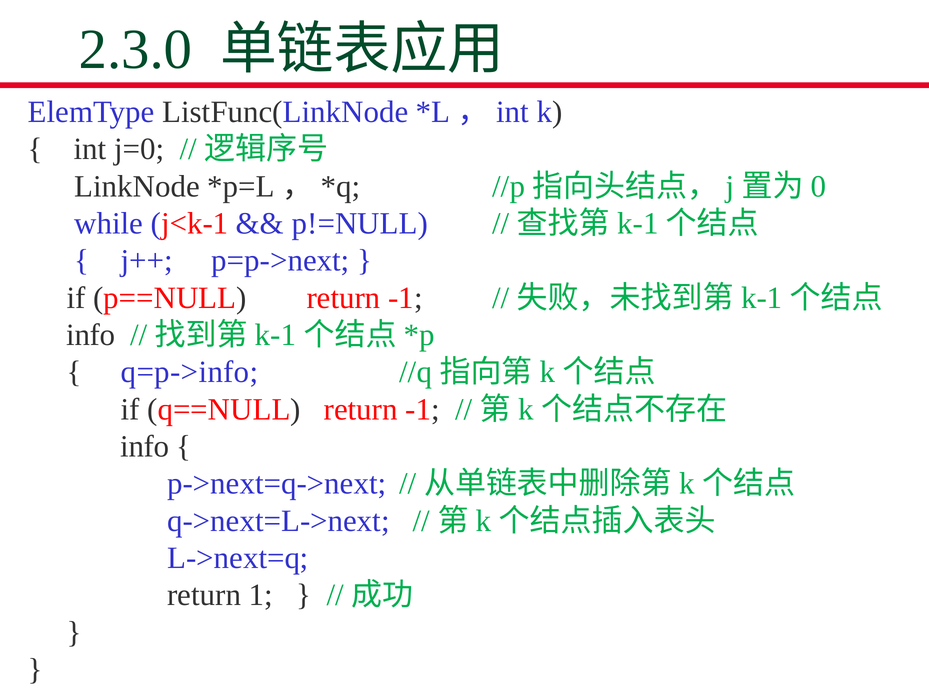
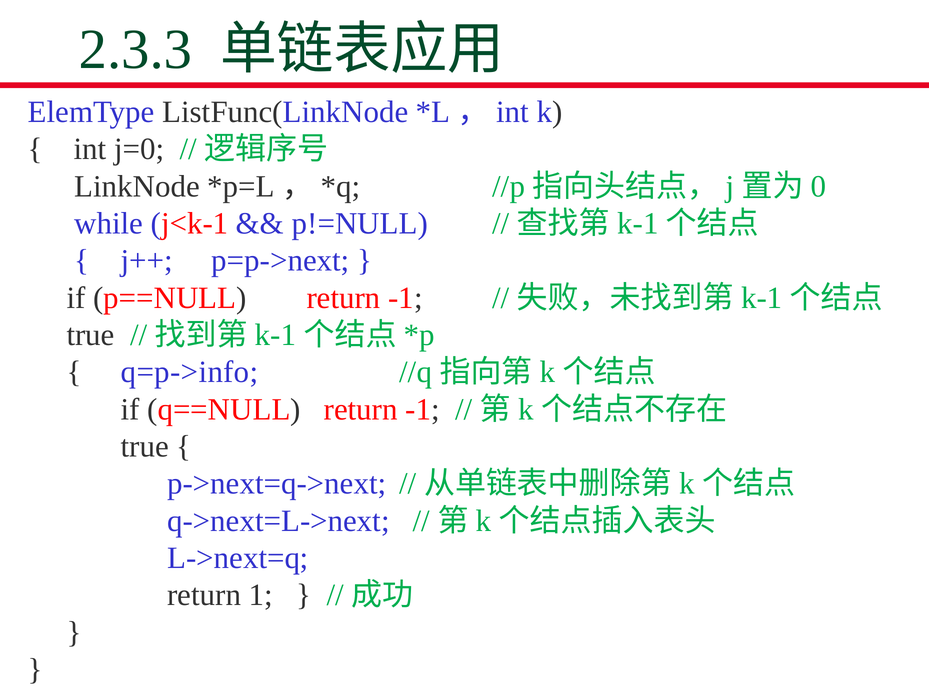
2.3.0: 2.3.0 -> 2.3.3
info at (91, 335): info -> true
info at (145, 446): info -> true
